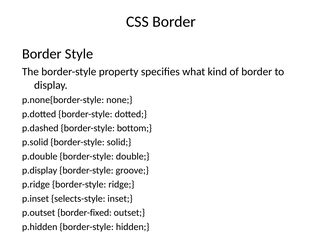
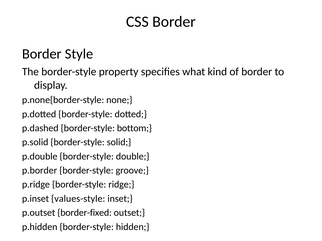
p.display: p.display -> p.border
selects-style: selects-style -> values-style
